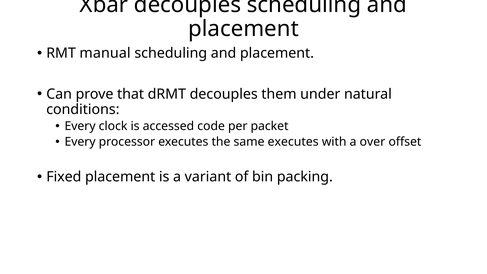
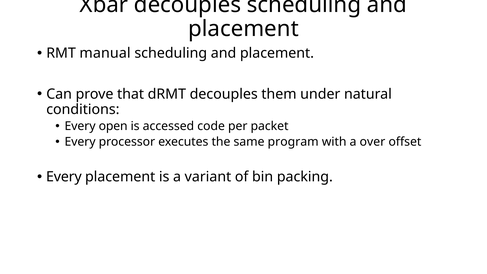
clock: clock -> open
same executes: executes -> program
Fixed at (64, 177): Fixed -> Every
